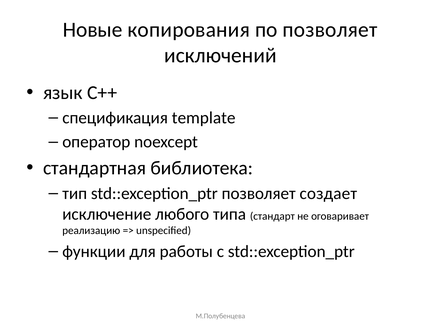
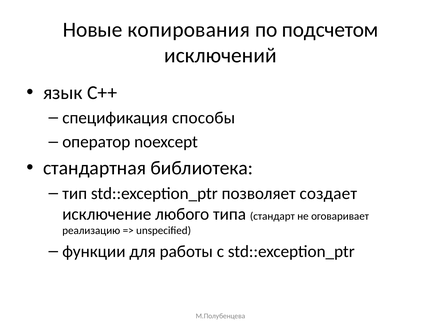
по позволяет: позволяет -> подсчетом
template: template -> способы
